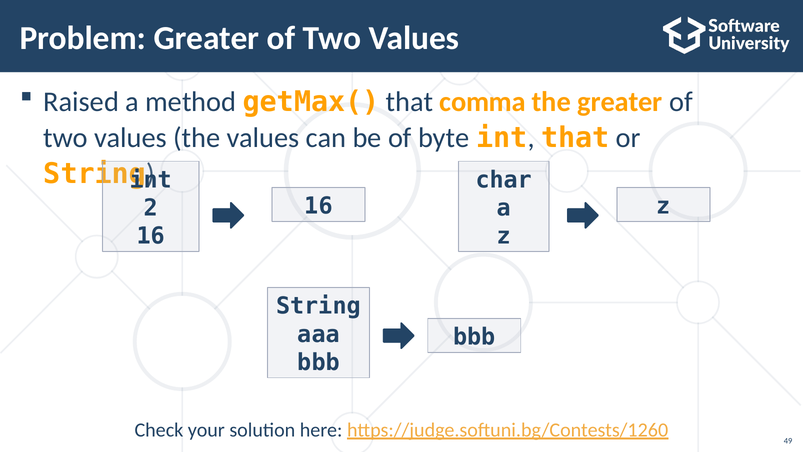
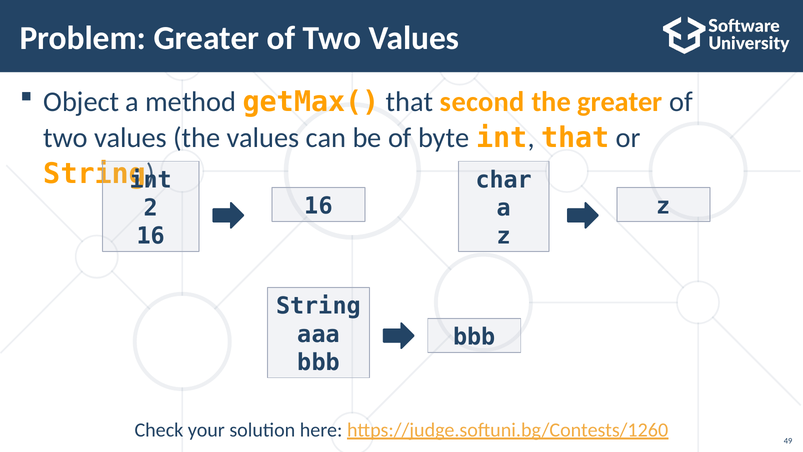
Raised: Raised -> Object
comma: comma -> second
